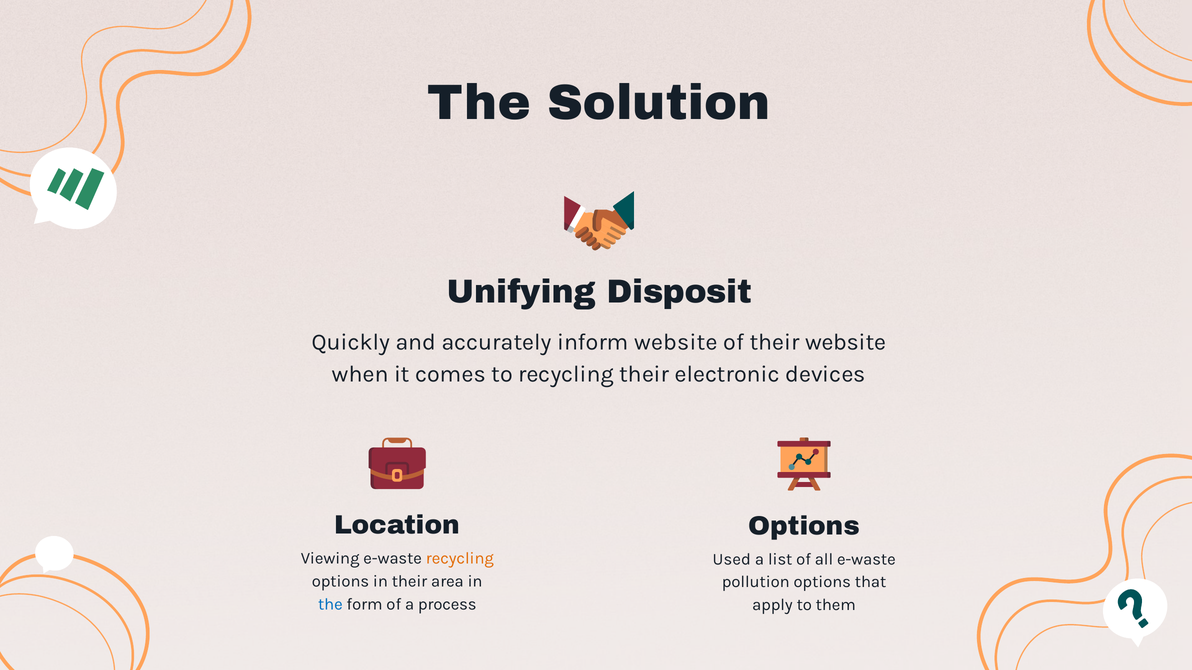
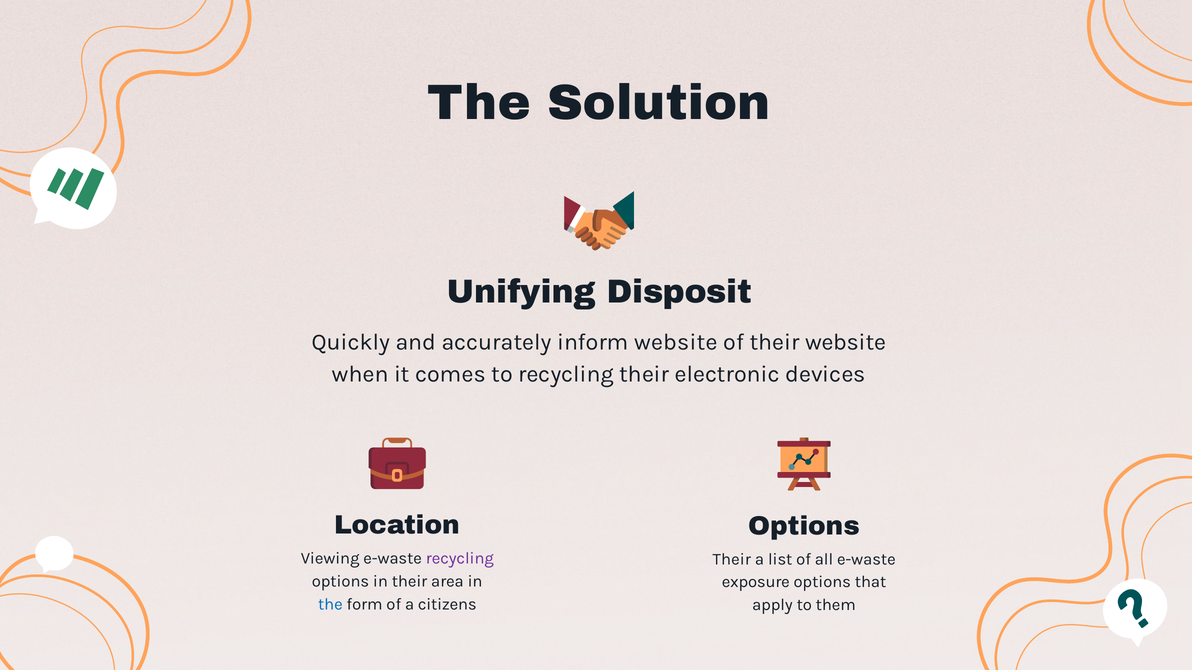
recycling at (460, 559) colour: orange -> purple
Used at (732, 560): Used -> Their
pollution: pollution -> exposure
process: process -> citizens
